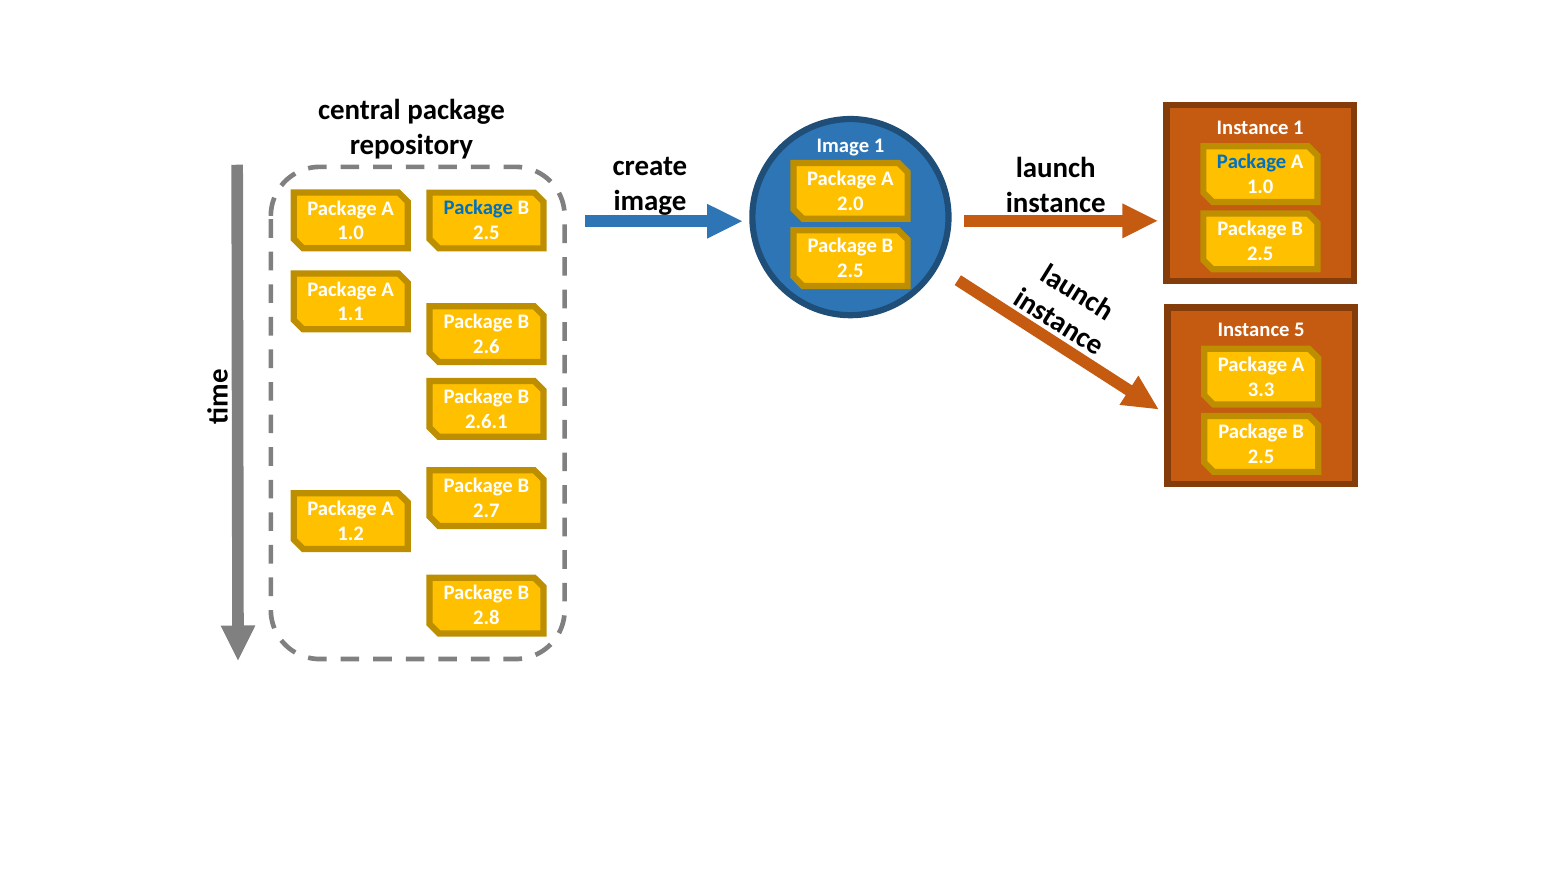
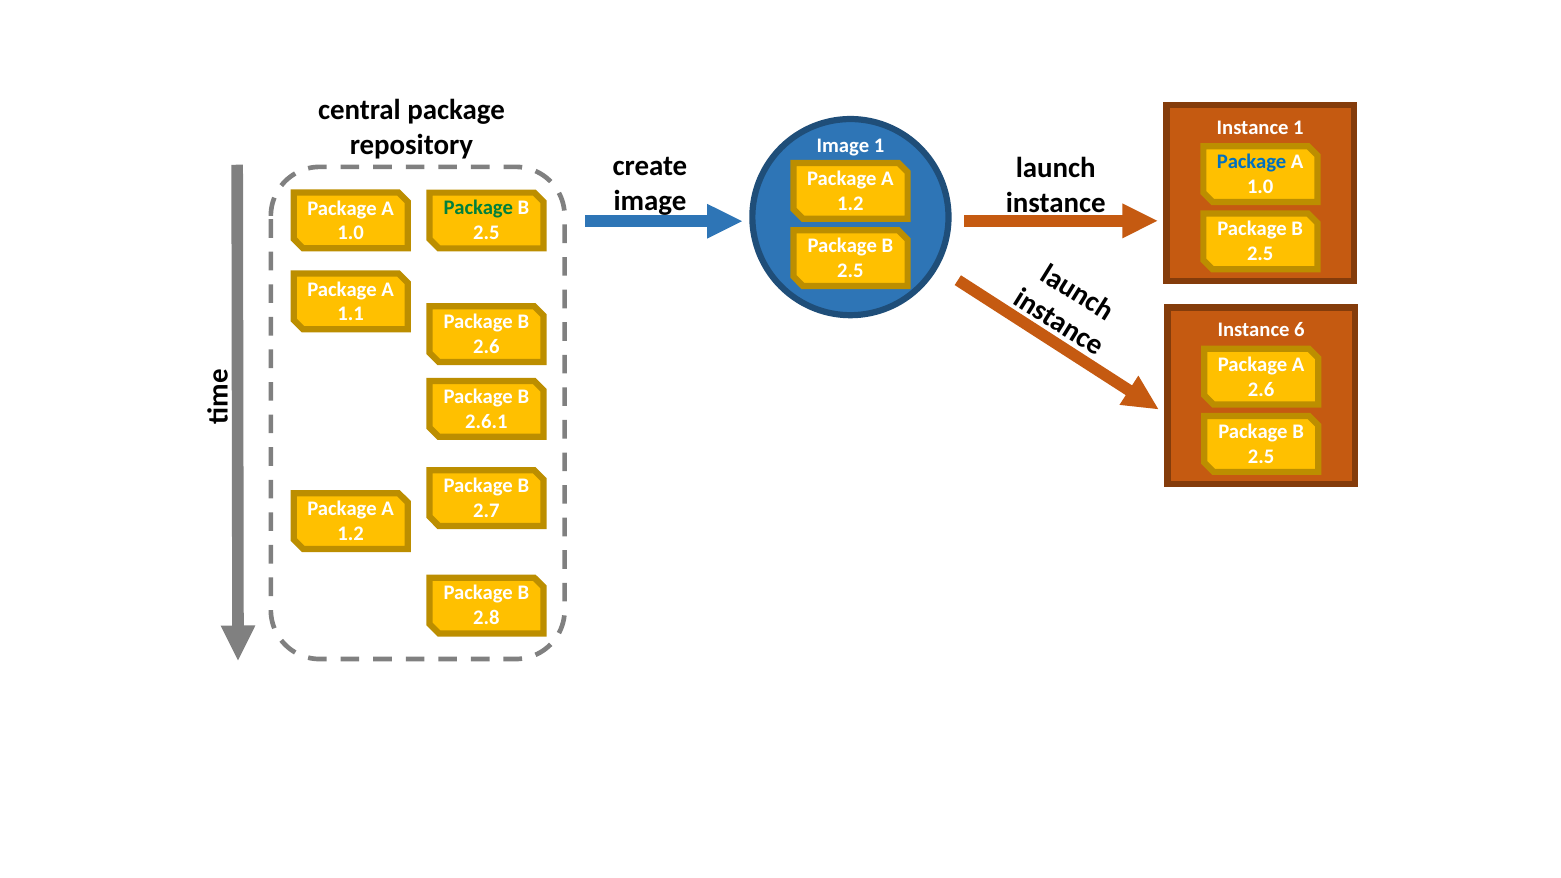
2.0 at (850, 204): 2.0 -> 1.2
Package at (478, 208) colour: blue -> green
5: 5 -> 6
3.3 at (1261, 389): 3.3 -> 2.6
